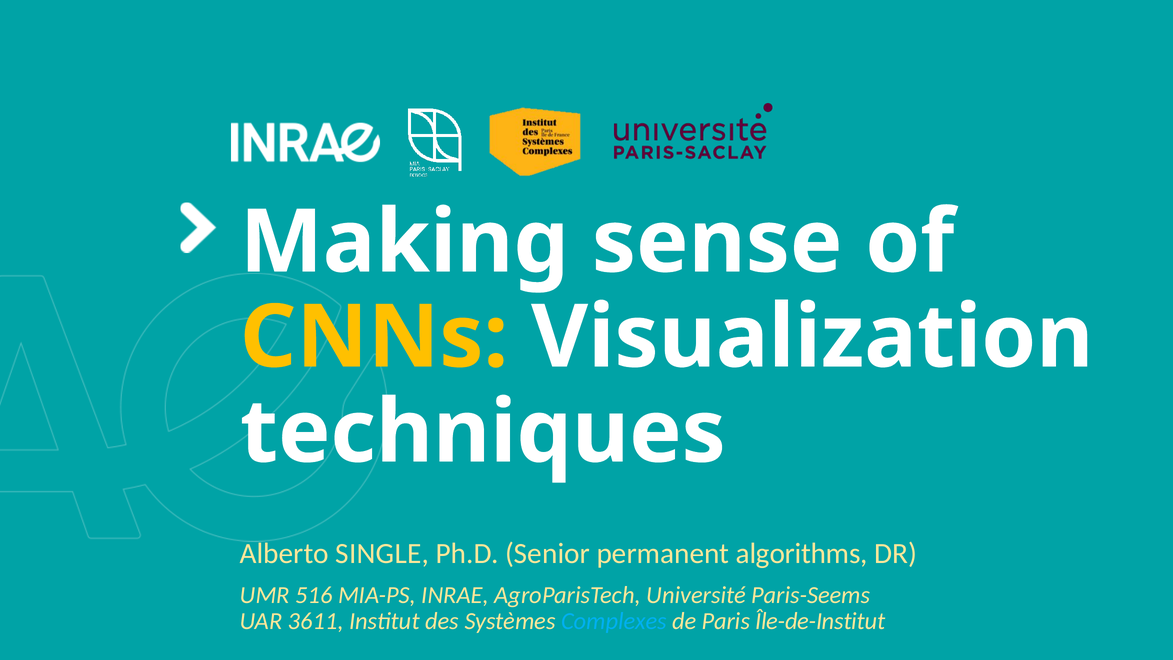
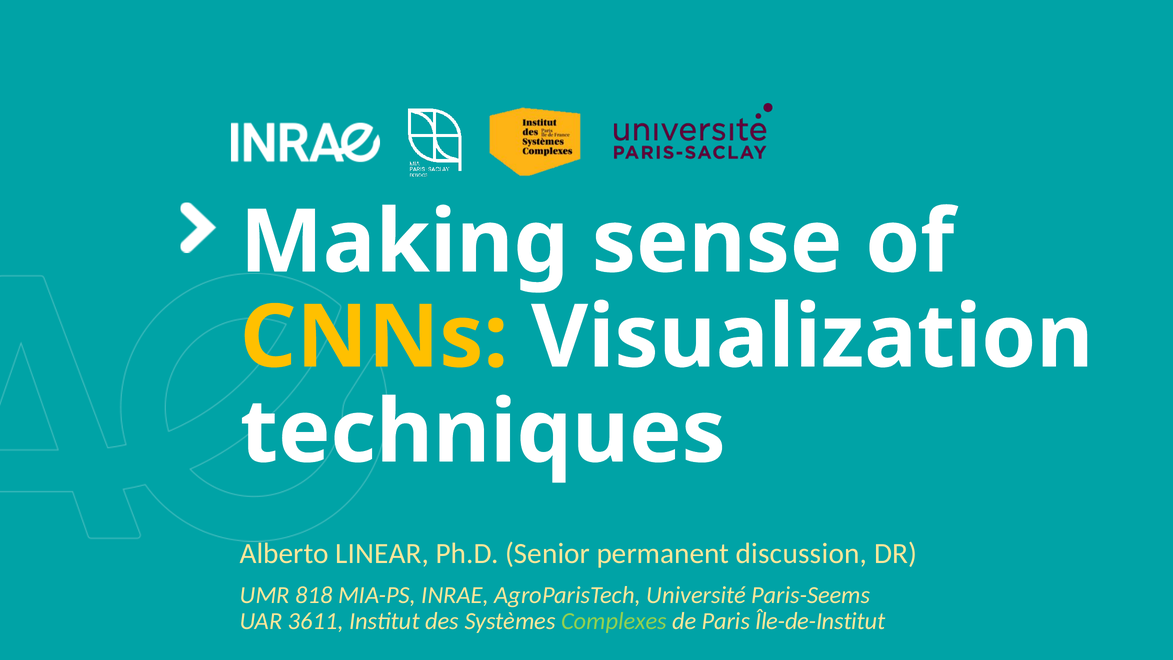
SINGLE: SINGLE -> LINEAR
algorithms: algorithms -> discussion
516: 516 -> 818
Complexes colour: light blue -> light green
